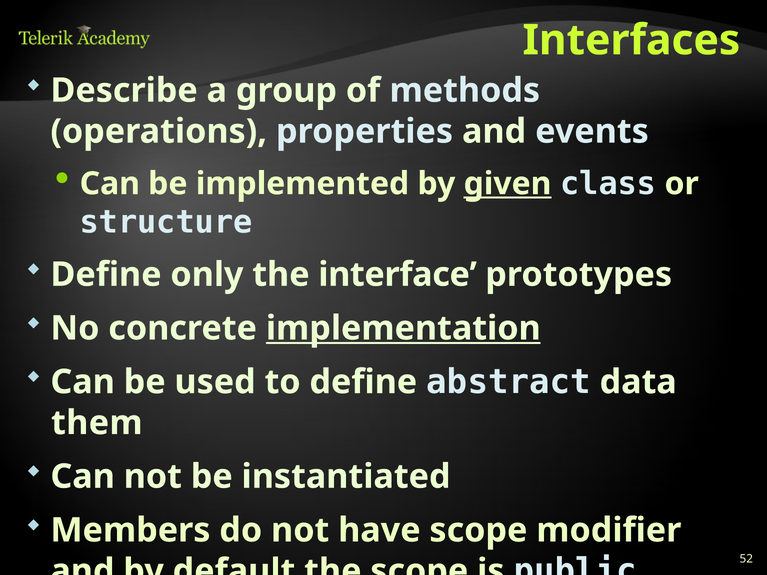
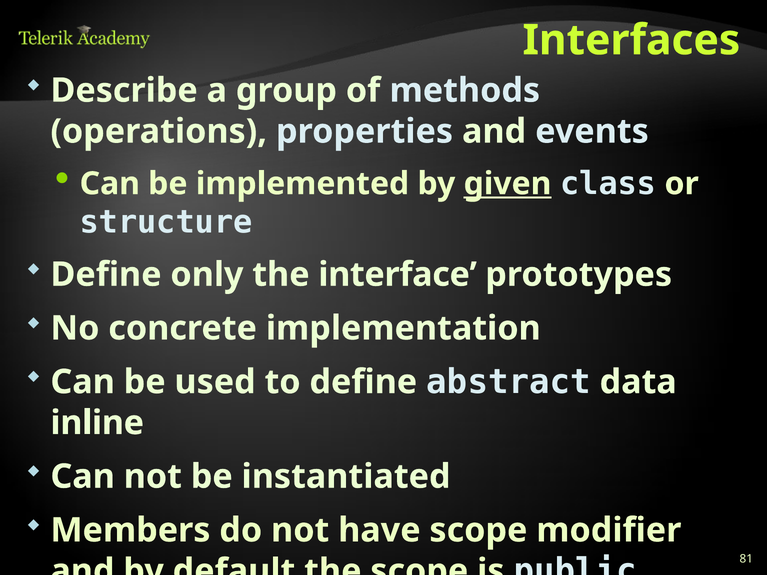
implementation underline: present -> none
them: them -> inline
52: 52 -> 81
